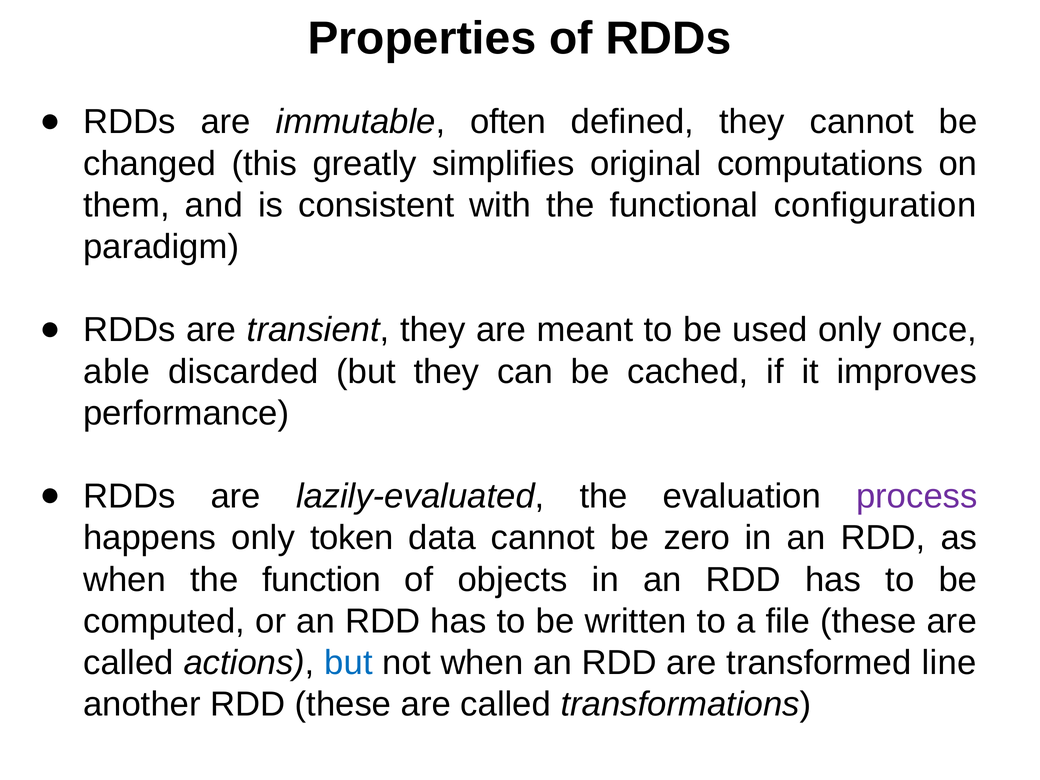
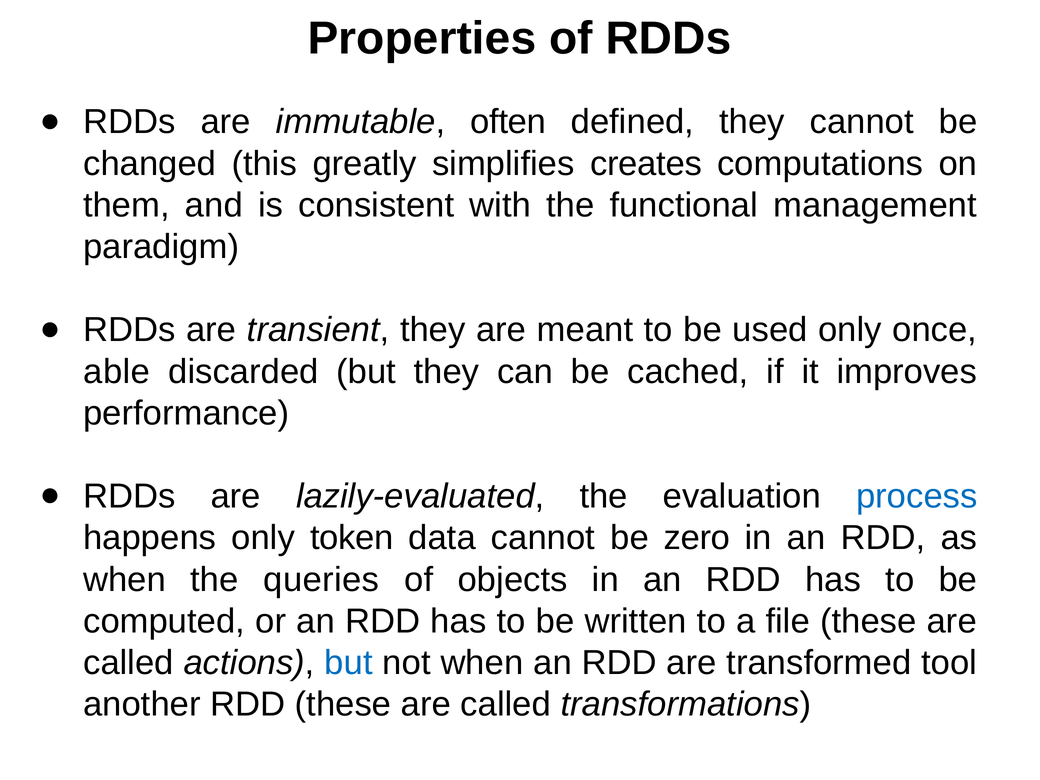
original: original -> creates
configuration: configuration -> management
process colour: purple -> blue
function: function -> queries
line: line -> tool
